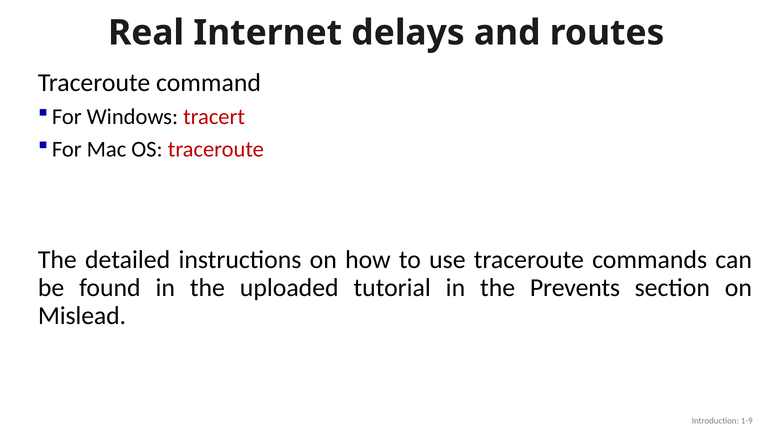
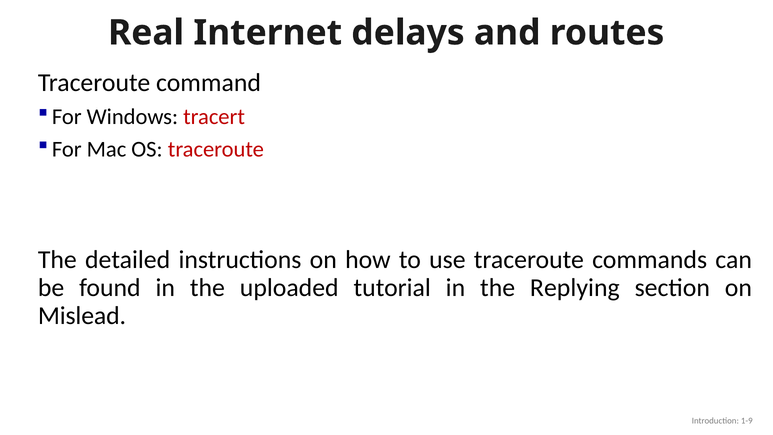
Prevents: Prevents -> Replying
